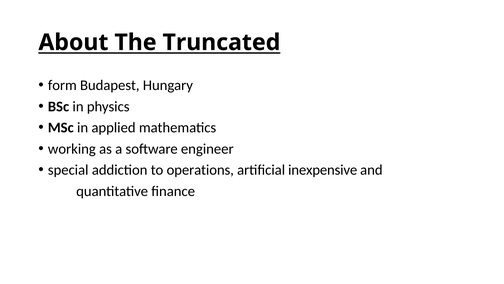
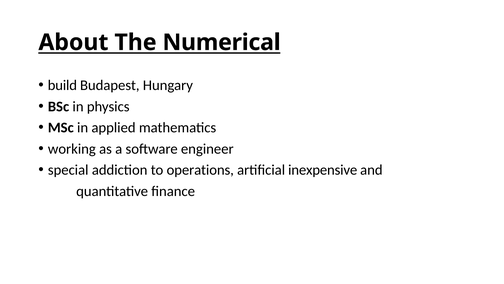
Truncated: Truncated -> Numerical
form: form -> build
